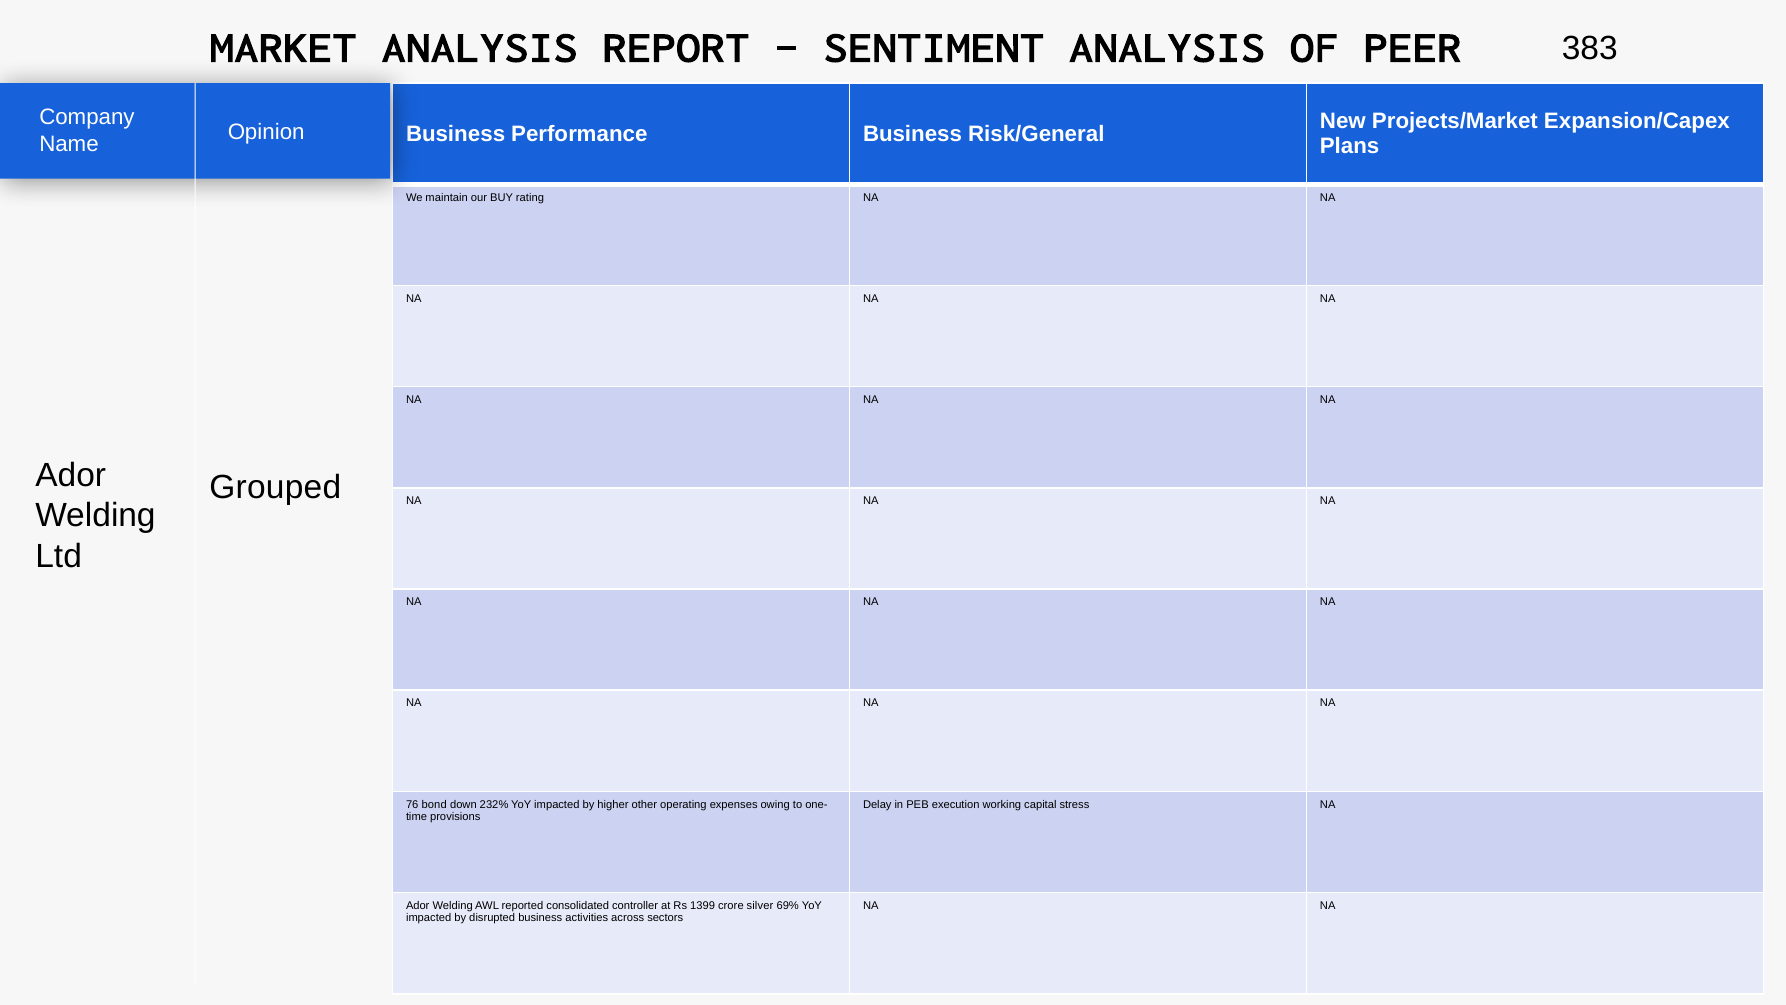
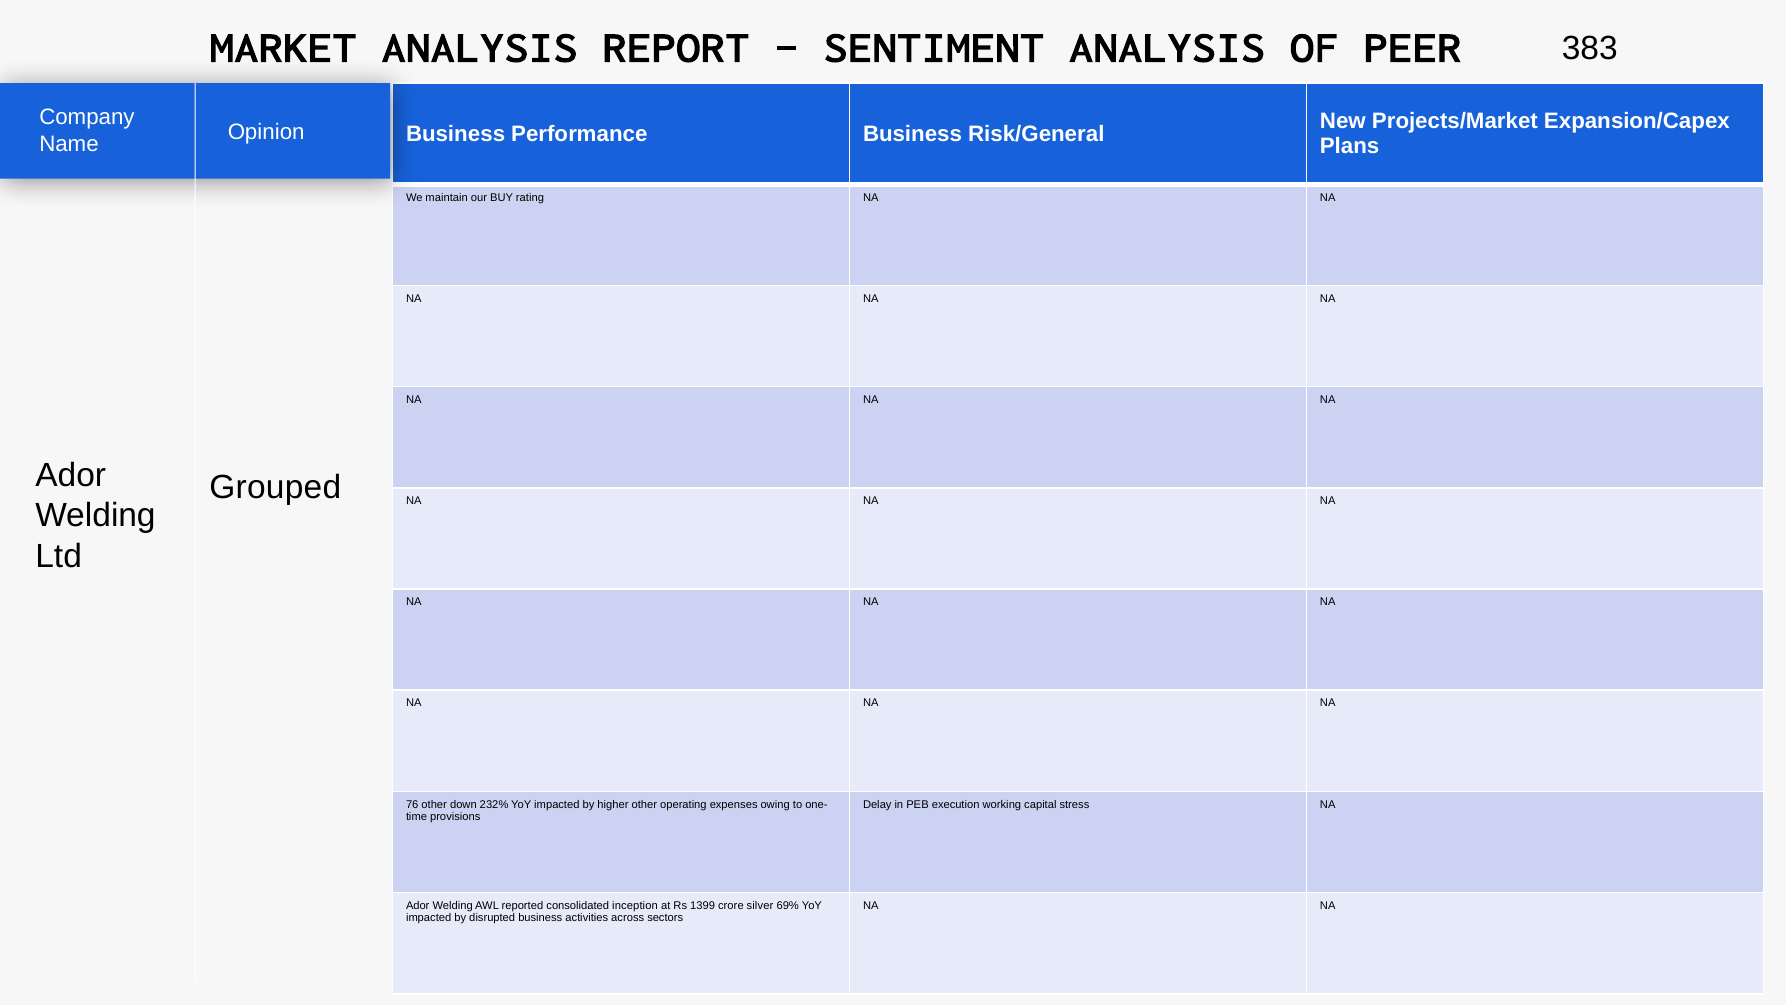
76 bond: bond -> other
controller: controller -> inception
